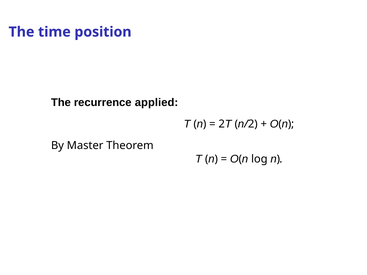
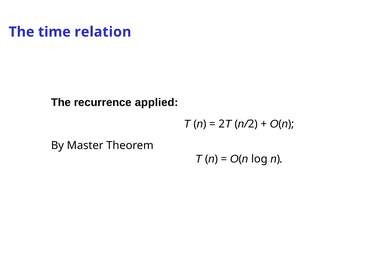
position: position -> relation
